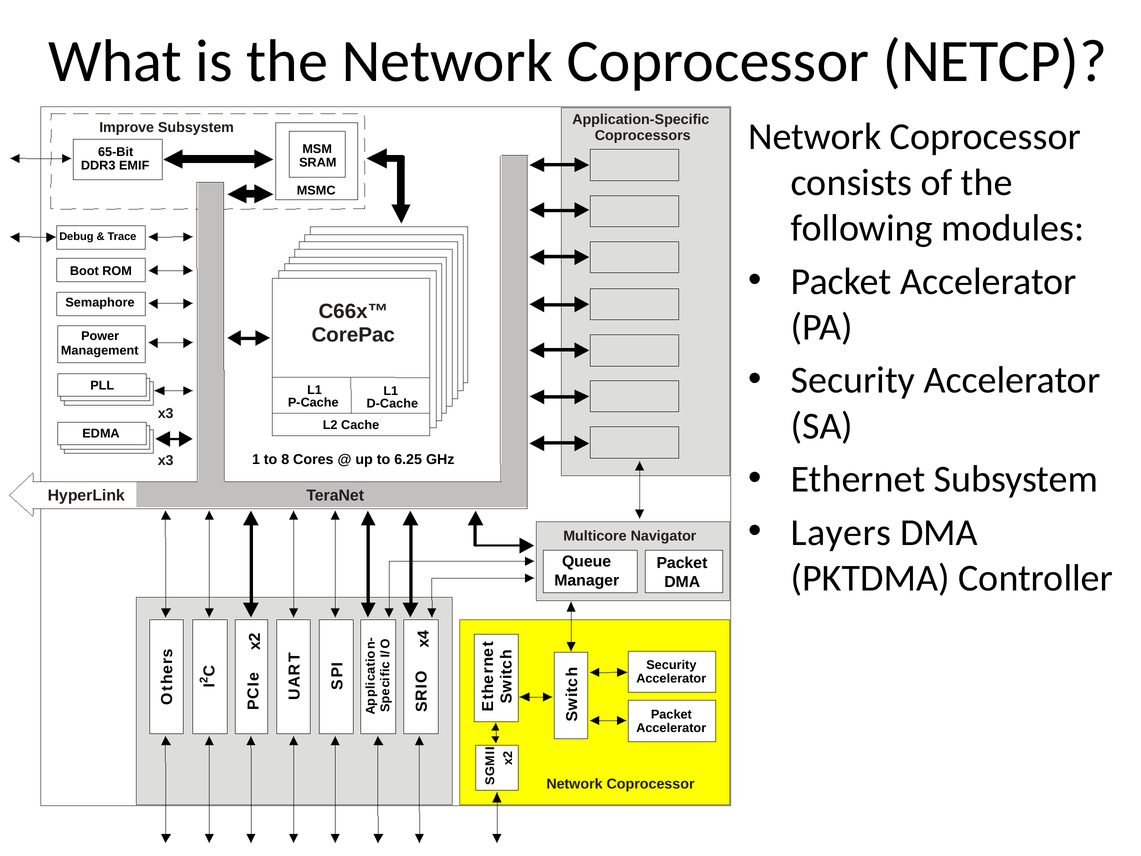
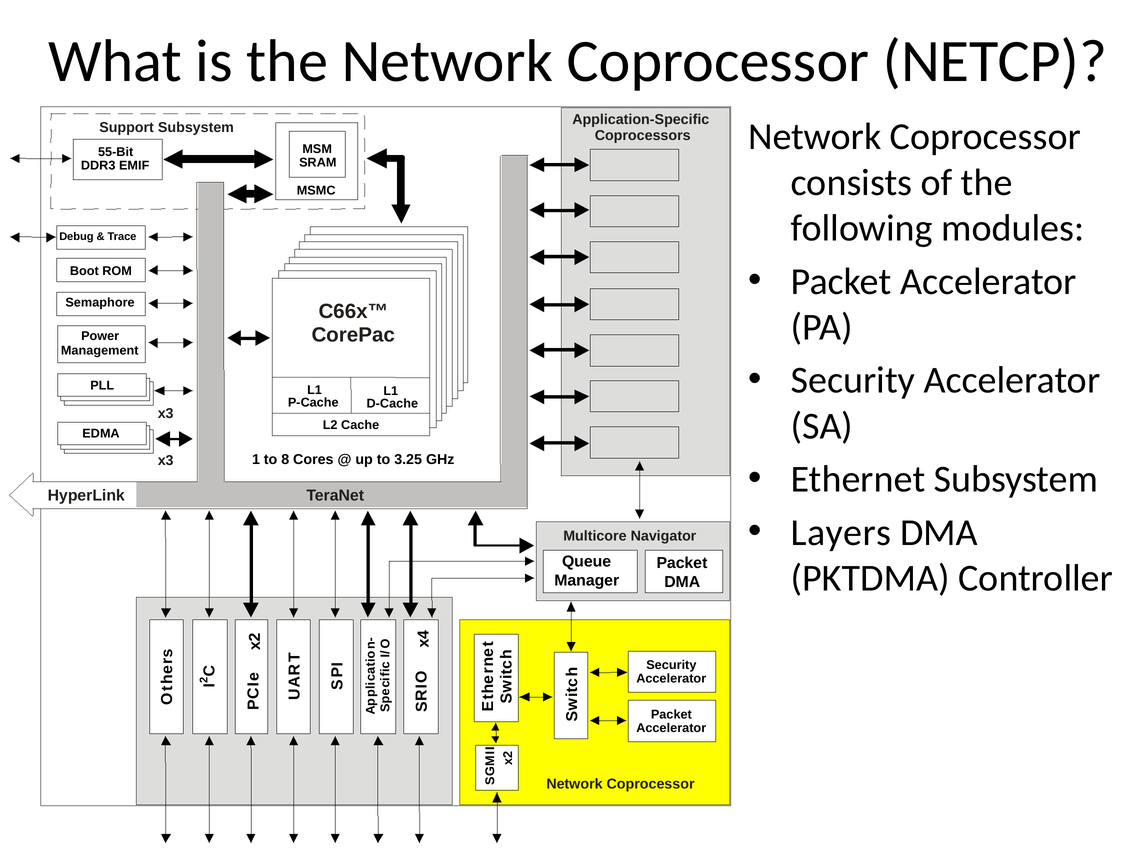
Improve: Improve -> Support
65-Bit: 65-Bit -> 55-Bit
6.25: 6.25 -> 3.25
